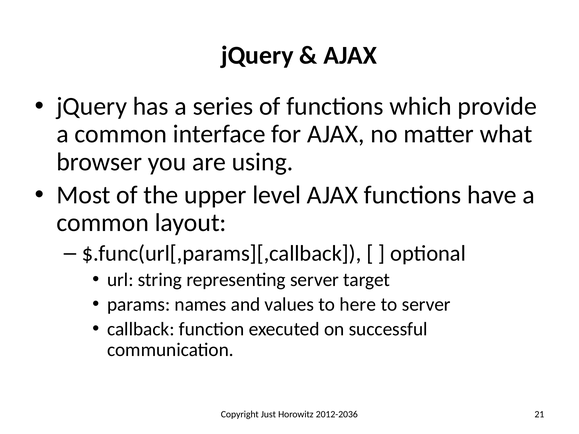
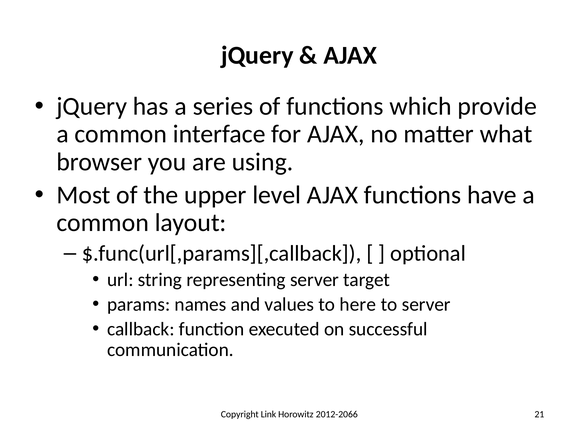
Just: Just -> Link
2012-2036: 2012-2036 -> 2012-2066
